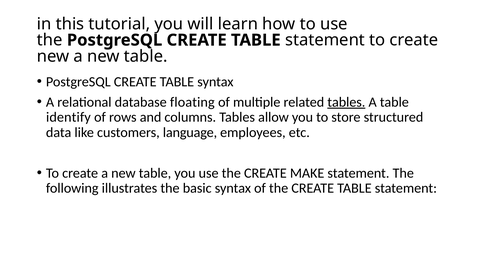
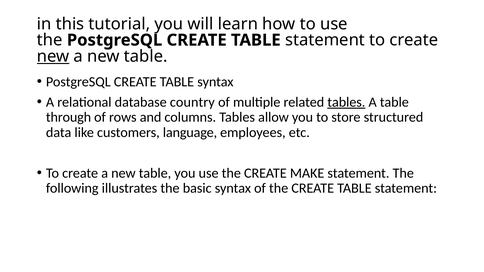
new at (53, 56) underline: none -> present
floating: floating -> country
identify: identify -> through
